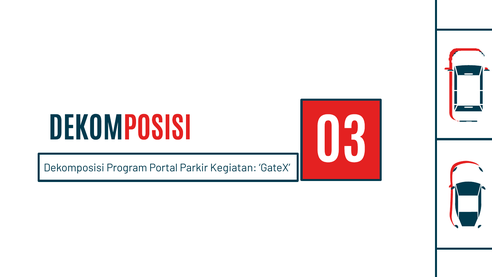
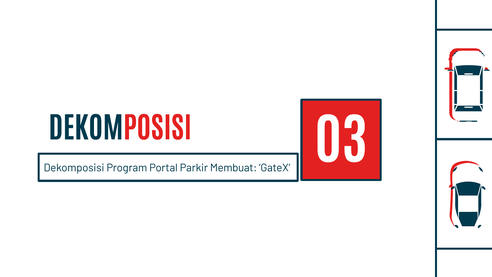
Kegiatan: Kegiatan -> Membuat
